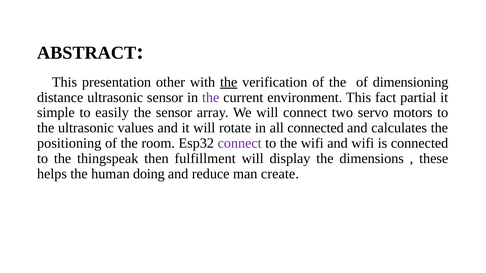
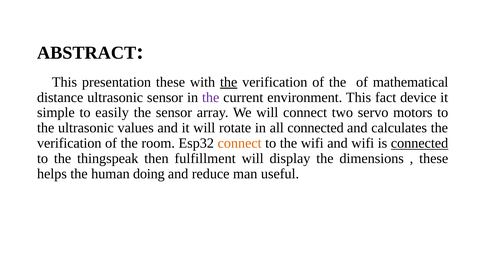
presentation other: other -> these
dimensioning: dimensioning -> mathematical
partial: partial -> device
positioning at (69, 143): positioning -> verification
connect at (240, 143) colour: purple -> orange
connected at (420, 143) underline: none -> present
create: create -> useful
